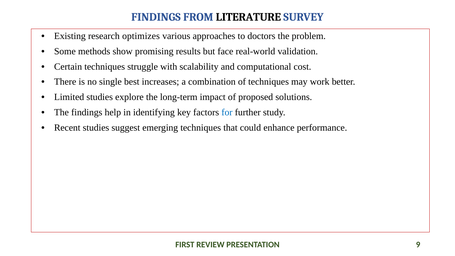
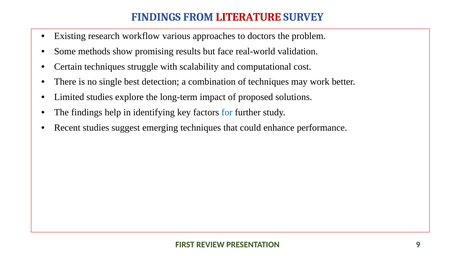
LITERATURE colour: black -> red
optimizes: optimizes -> workflow
increases: increases -> detection
